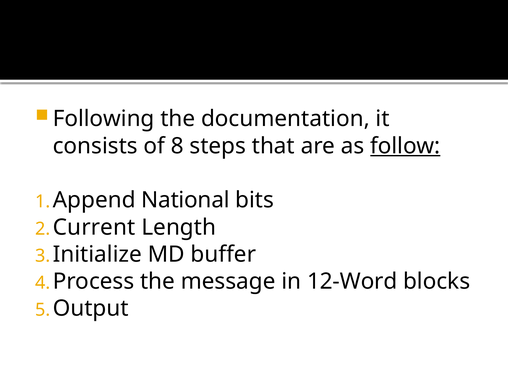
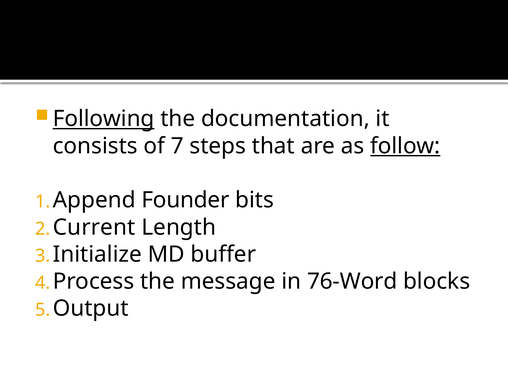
Following underline: none -> present
8: 8 -> 7
National: National -> Founder
12-Word: 12-Word -> 76-Word
